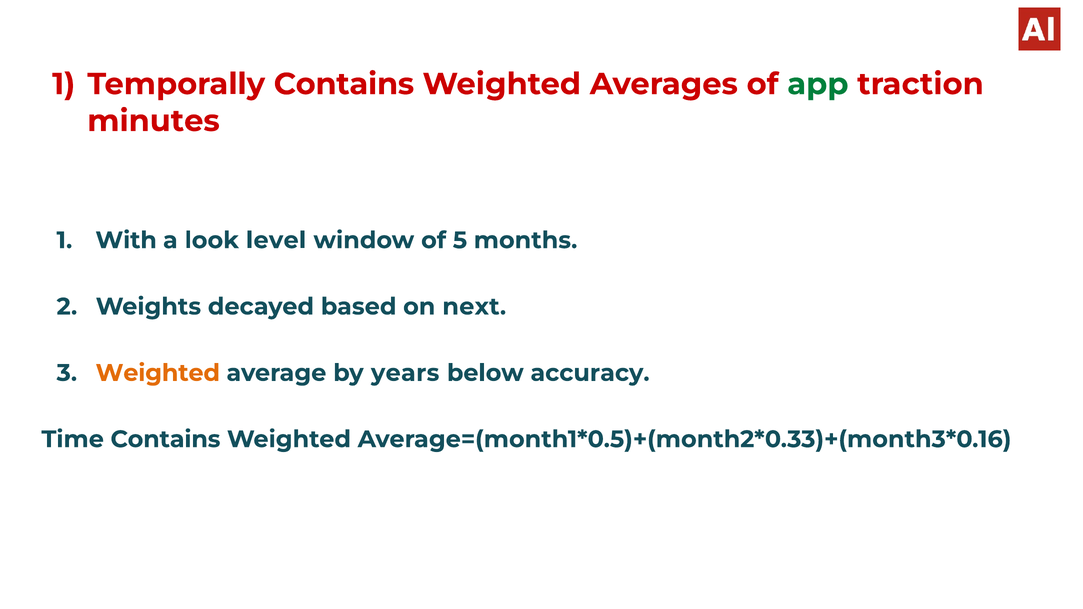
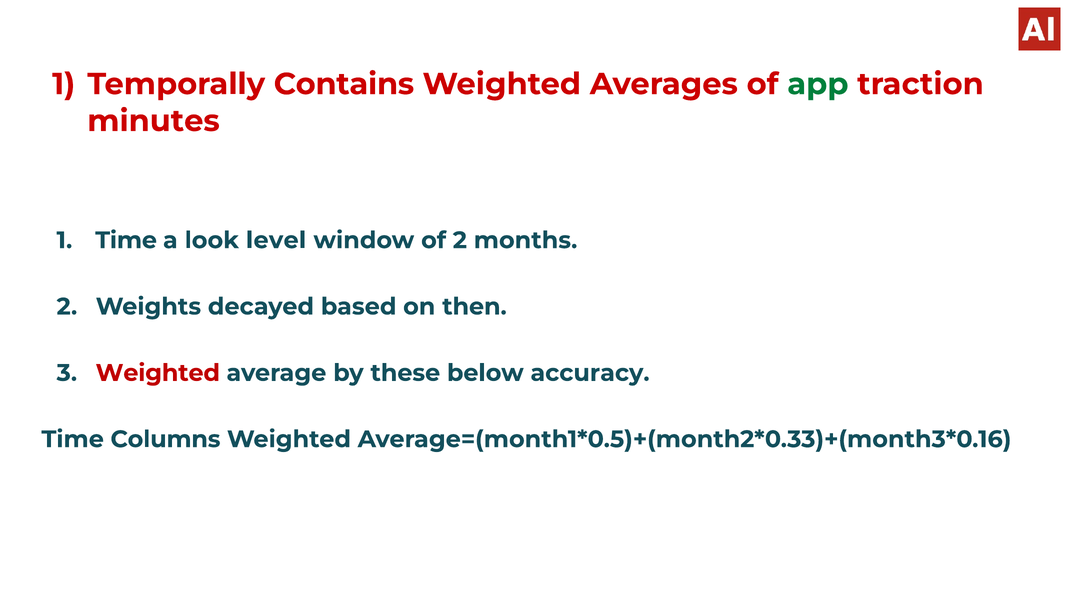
With at (126, 240): With -> Time
of 5: 5 -> 2
next: next -> then
Weighted at (158, 373) colour: orange -> red
years: years -> these
Time Contains: Contains -> Columns
